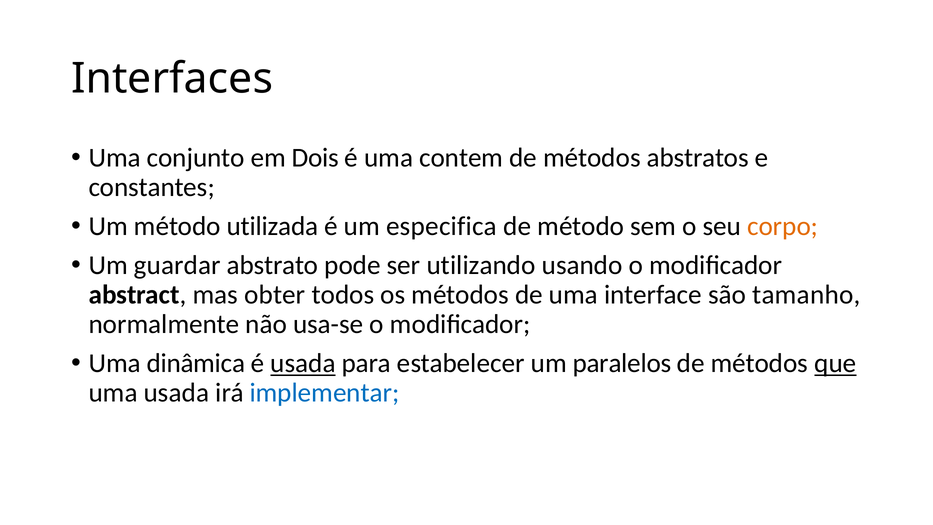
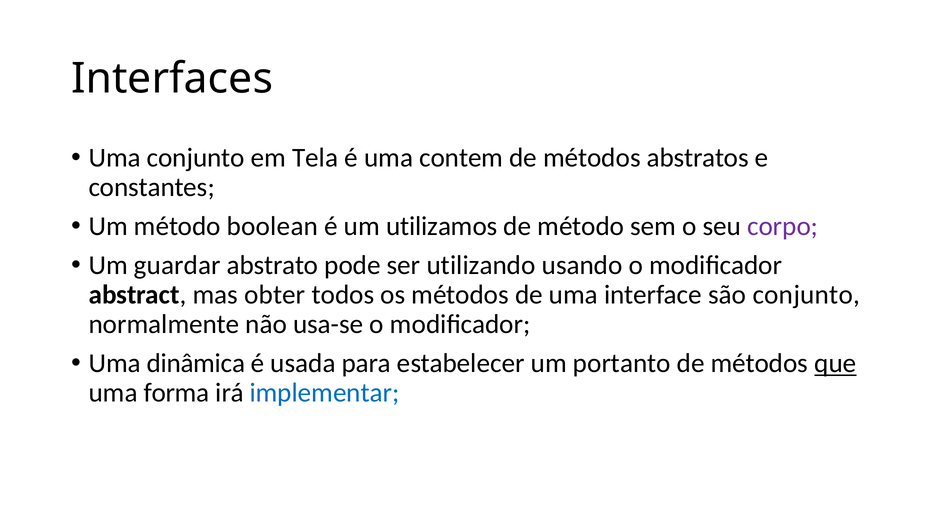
Dois: Dois -> Tela
utilizada: utilizada -> boolean
especifica: especifica -> utilizamos
corpo colour: orange -> purple
são tamanho: tamanho -> conjunto
usada at (303, 363) underline: present -> none
paralelos: paralelos -> portanto
uma usada: usada -> forma
